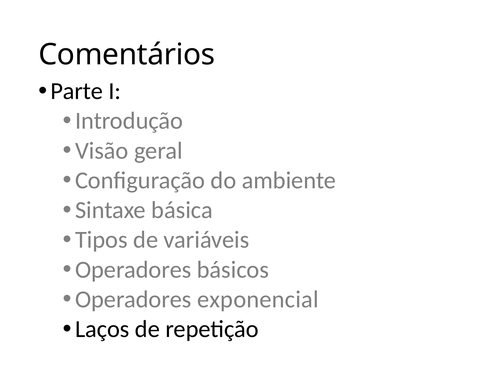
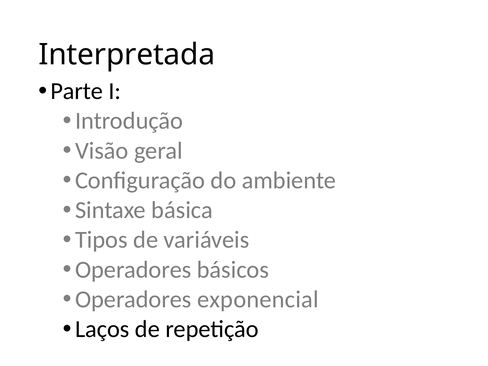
Comentários: Comentários -> Interpretada
